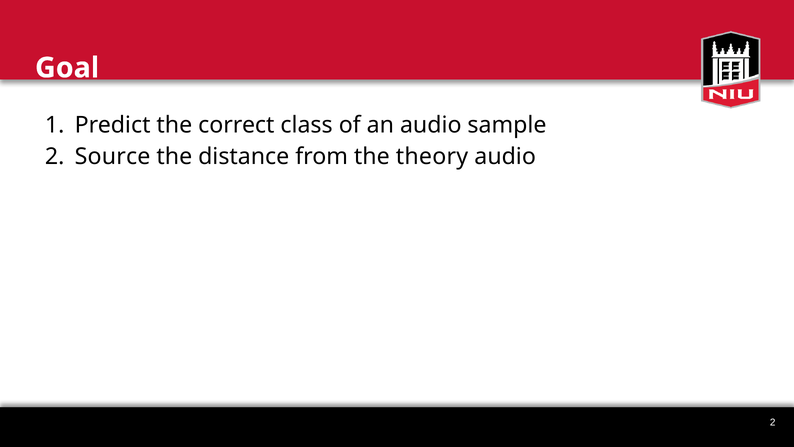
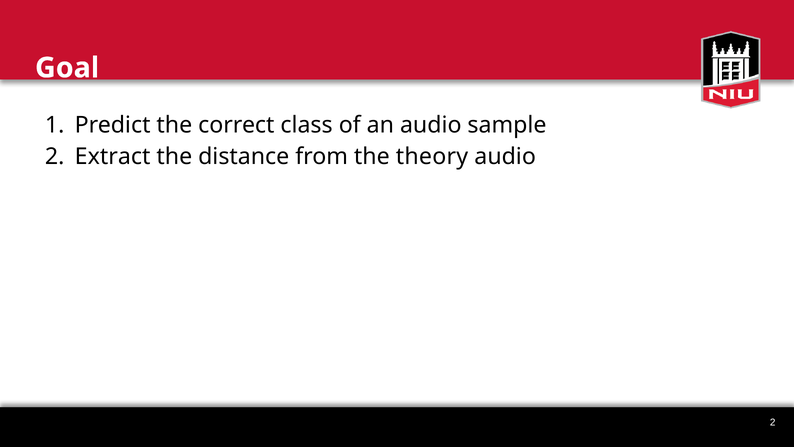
Source: Source -> Extract
